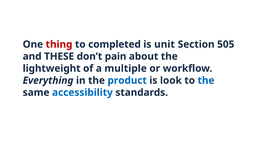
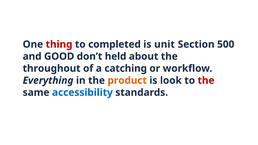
505: 505 -> 500
THESE: THESE -> GOOD
pain: pain -> held
lightweight: lightweight -> throughout
multiple: multiple -> catching
product colour: blue -> orange
the at (206, 81) colour: blue -> red
